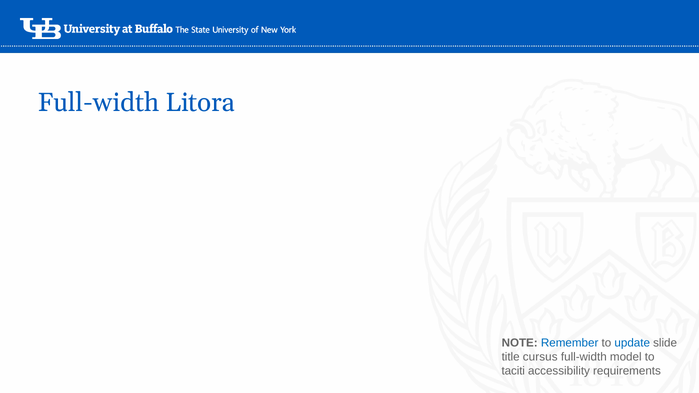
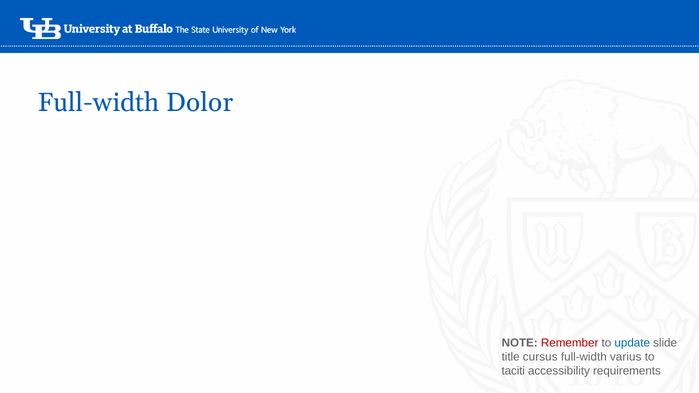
Litora: Litora -> Dolor
Remember colour: blue -> red
model: model -> varius
